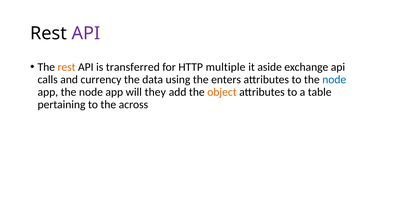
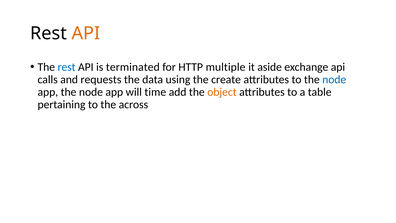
API at (86, 33) colour: purple -> orange
rest at (67, 67) colour: orange -> blue
transferred: transferred -> terminated
currency: currency -> requests
enters: enters -> create
they: they -> time
